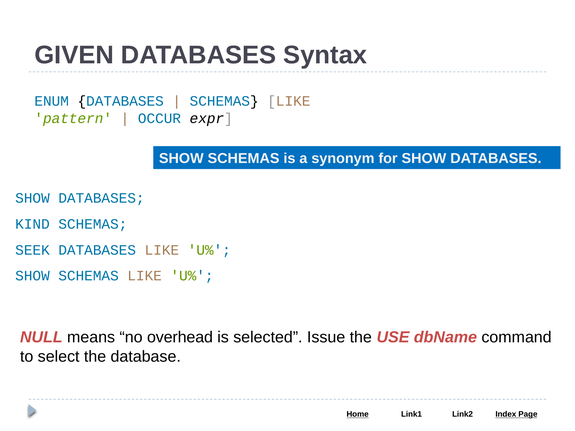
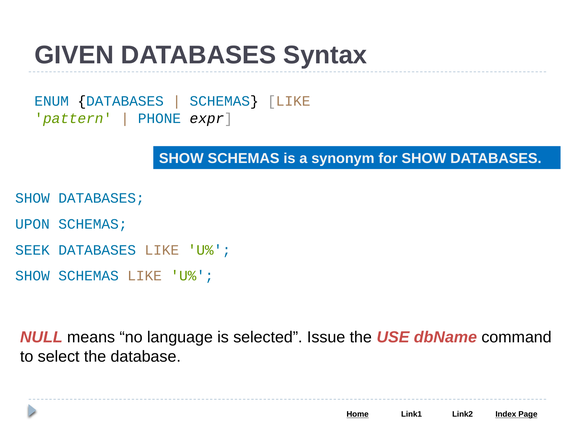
OCCUR: OCCUR -> PHONE
KIND: KIND -> UPON
overhead: overhead -> language
